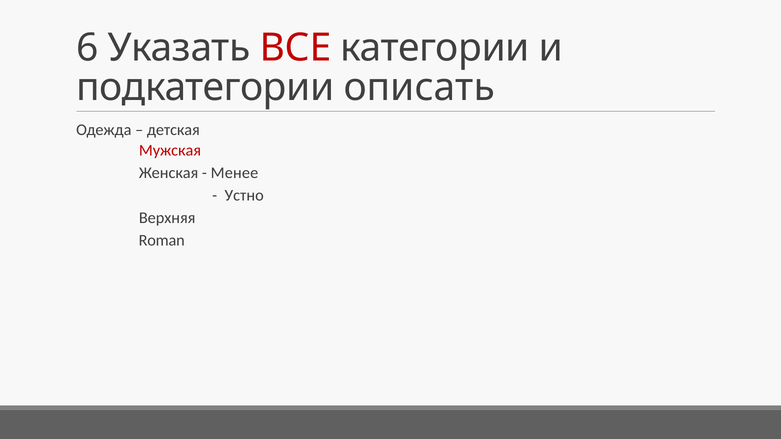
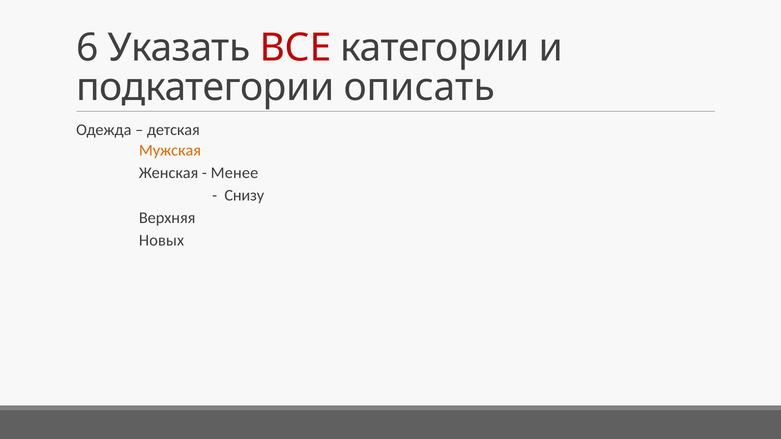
Мужская colour: red -> orange
Устно: Устно -> Снизу
Roman: Roman -> Новых
